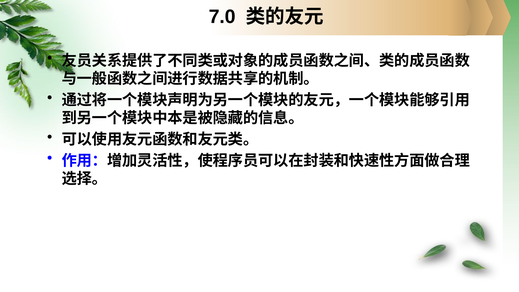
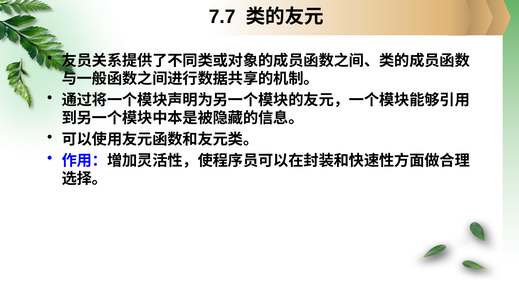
7.0: 7.0 -> 7.7
